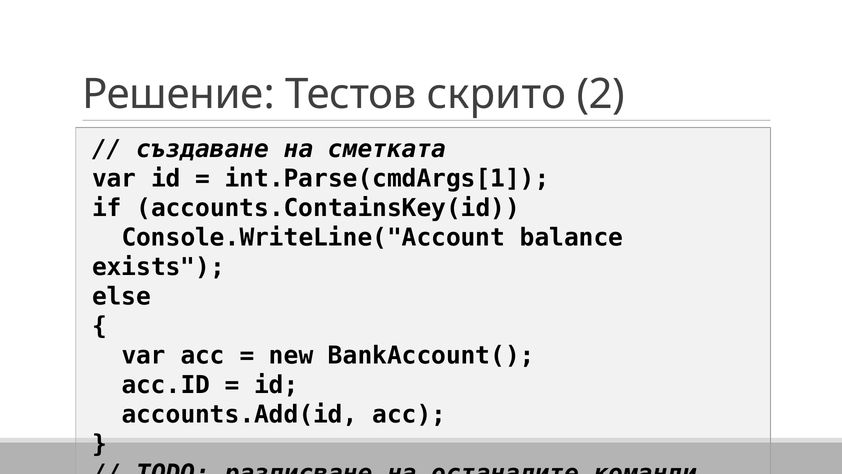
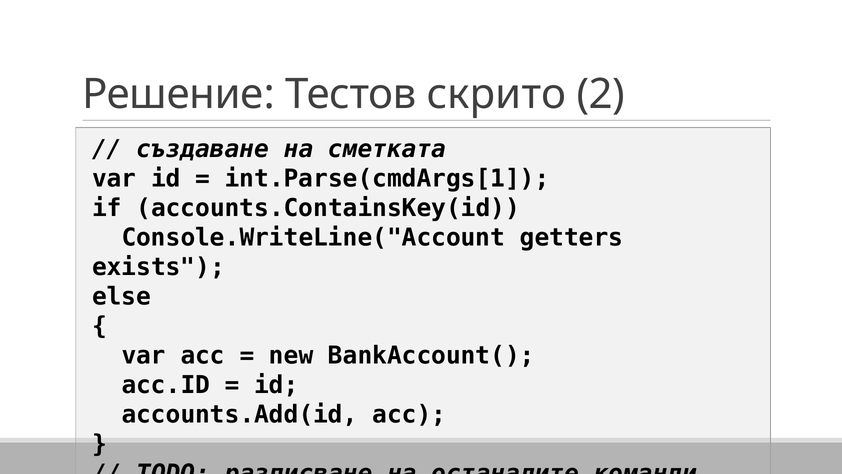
balance: balance -> getters
